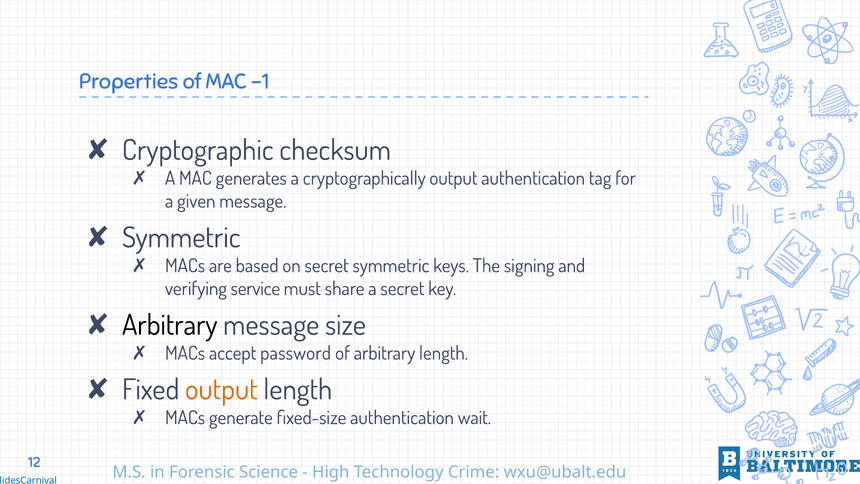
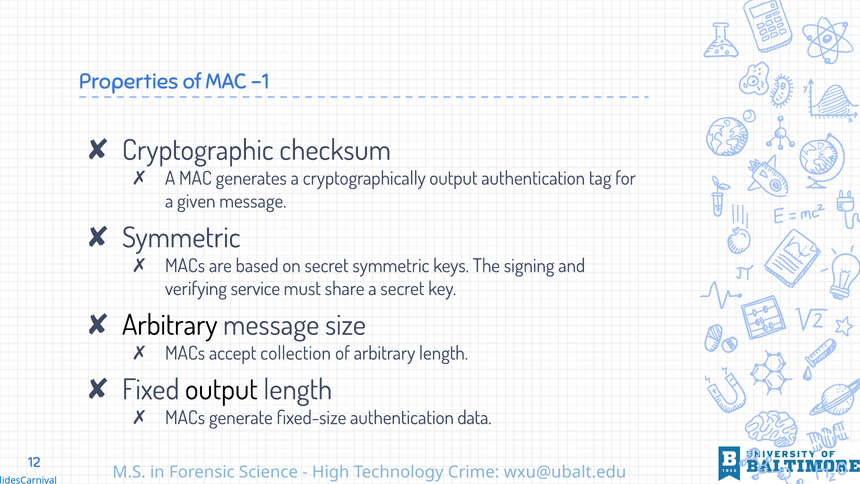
password: password -> collection
output at (221, 390) colour: orange -> black
wait: wait -> data
